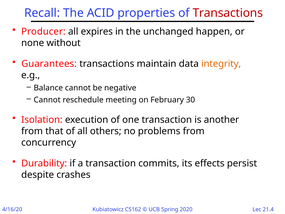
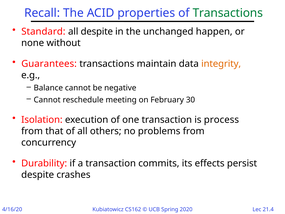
Transactions at (228, 13) colour: red -> green
Producer: Producer -> Standard
all expires: expires -> despite
another: another -> process
